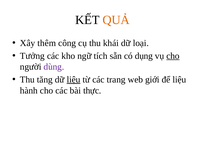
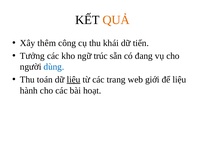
loại: loại -> tiến
tích: tích -> trúc
dụng: dụng -> đang
cho at (173, 56) underline: present -> none
dùng colour: purple -> blue
tăng: tăng -> toán
thực: thực -> hoạt
